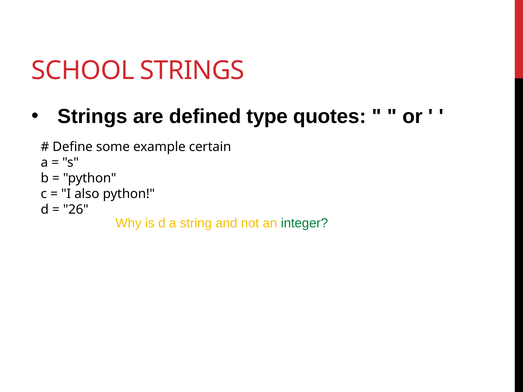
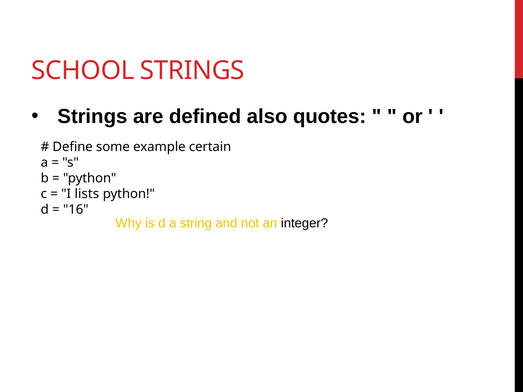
type: type -> also
also: also -> lists
26: 26 -> 16
integer colour: green -> black
